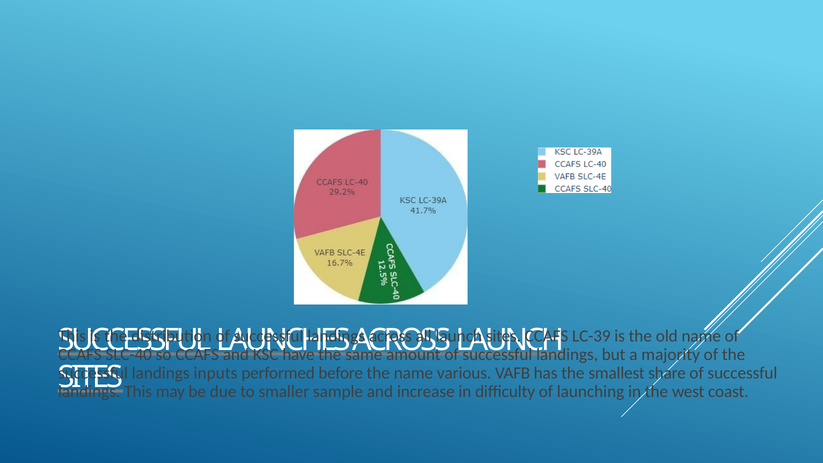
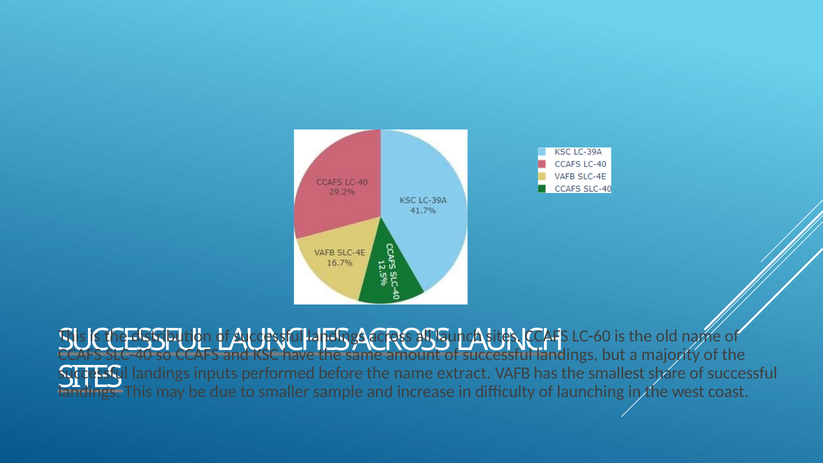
LC-39: LC-39 -> LC-60
various: various -> extract
